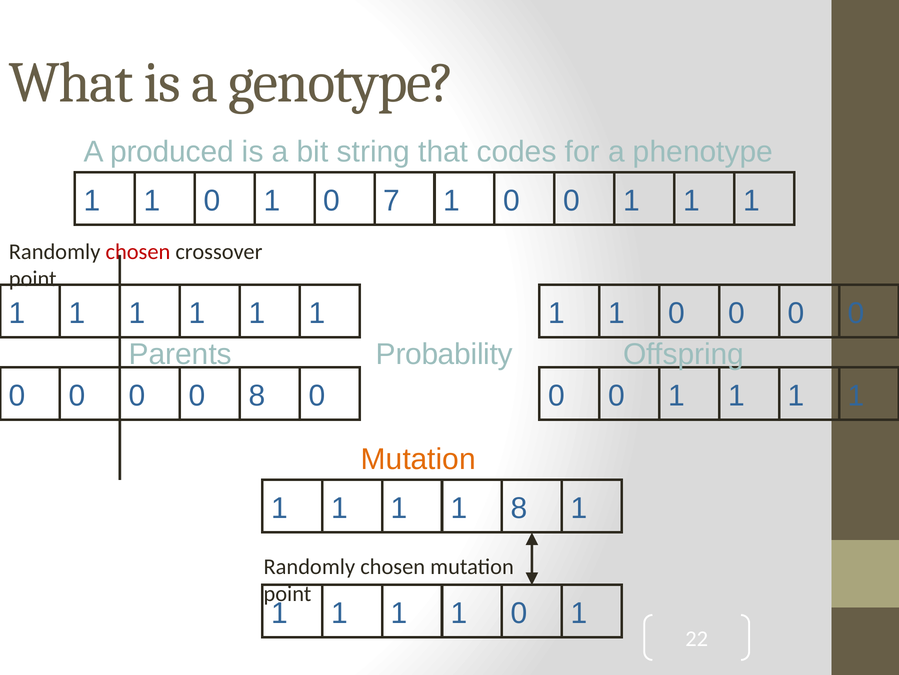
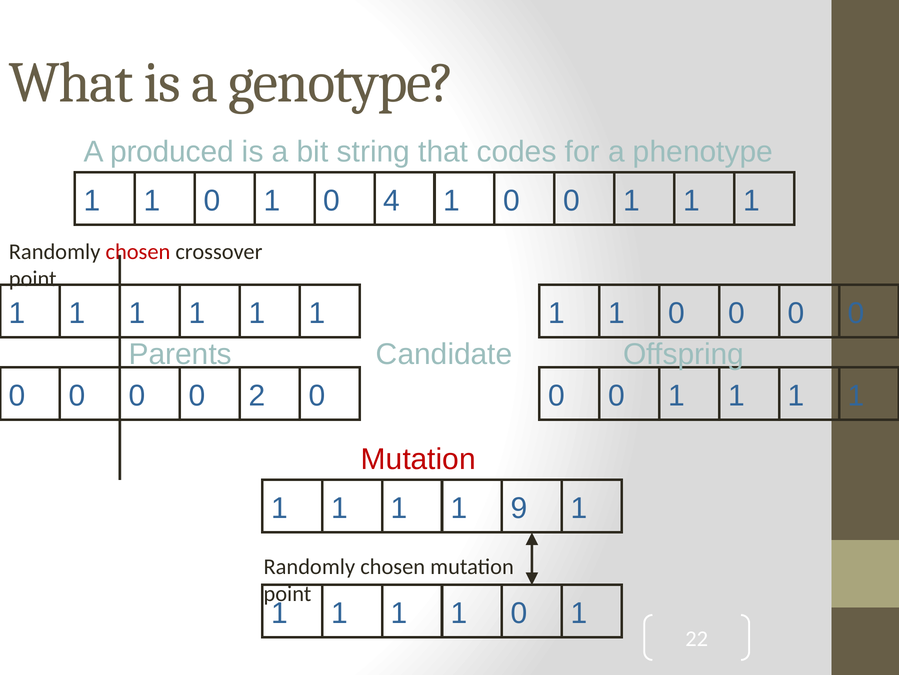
7: 7 -> 4
Probability: Probability -> Candidate
0 8: 8 -> 2
Mutation at (418, 459) colour: orange -> red
1 8: 8 -> 9
